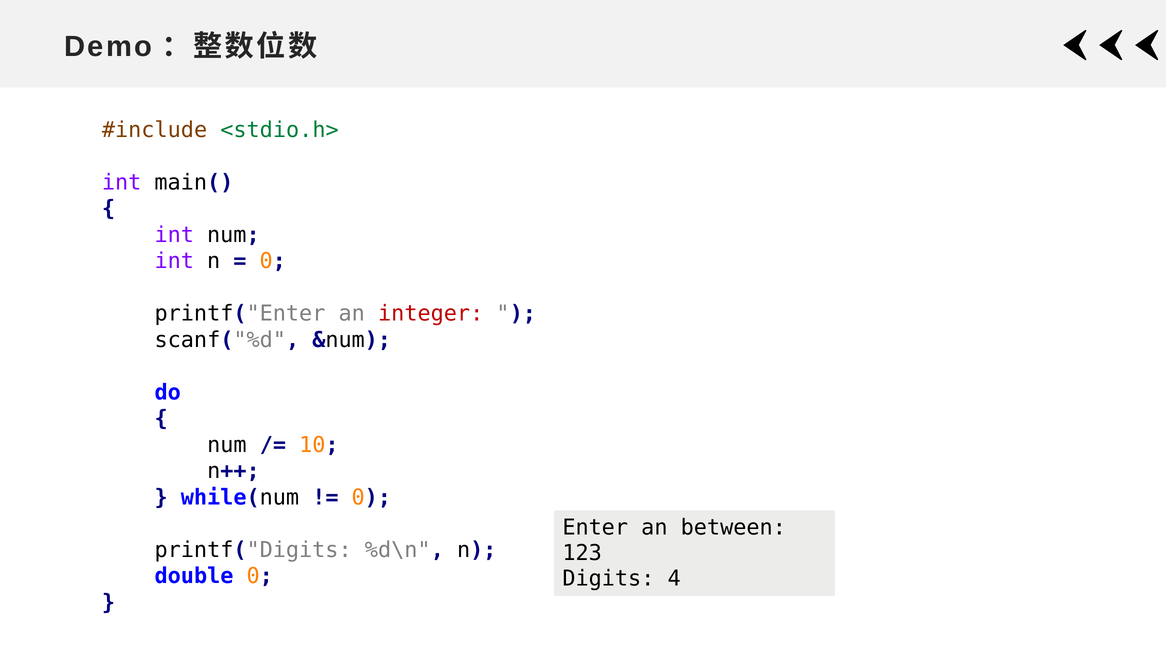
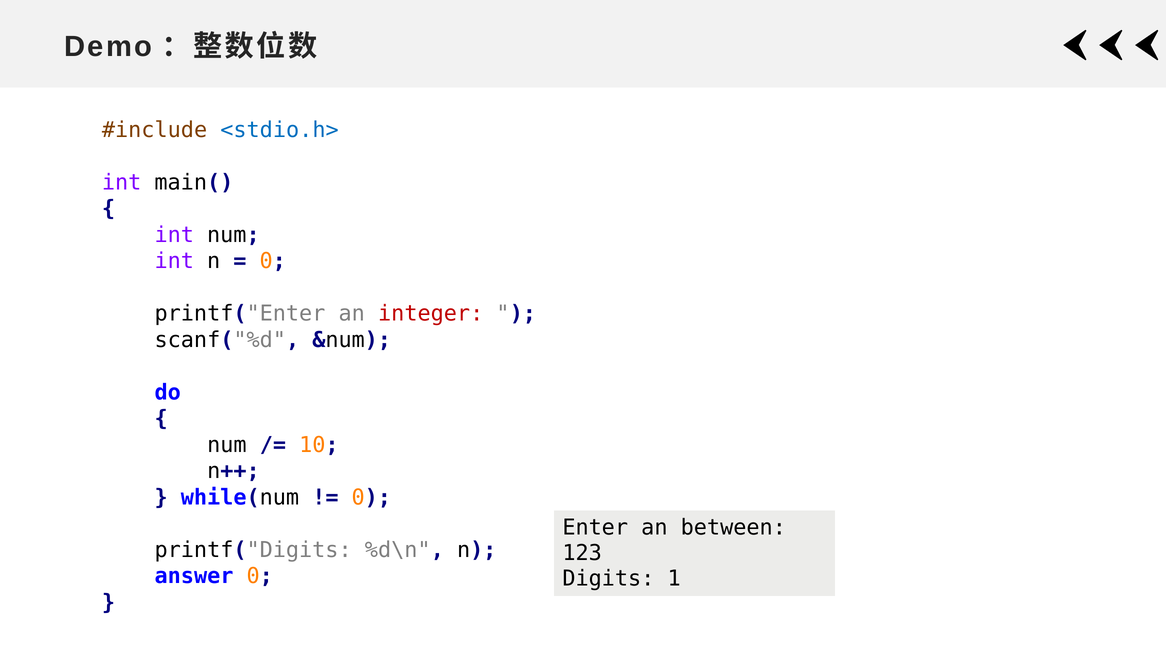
<stdio.h> colour: green -> blue
double: double -> answer
4: 4 -> 1
